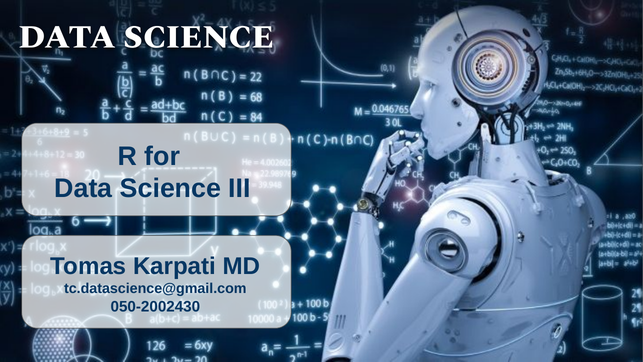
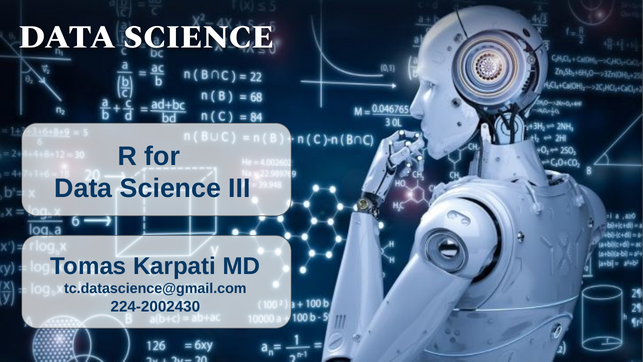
050-2002430: 050-2002430 -> 224-2002430
